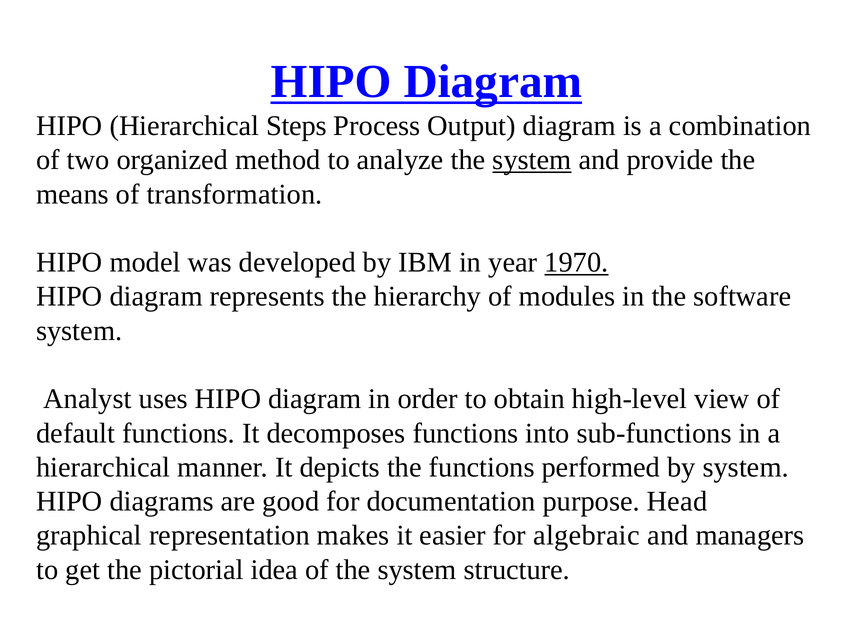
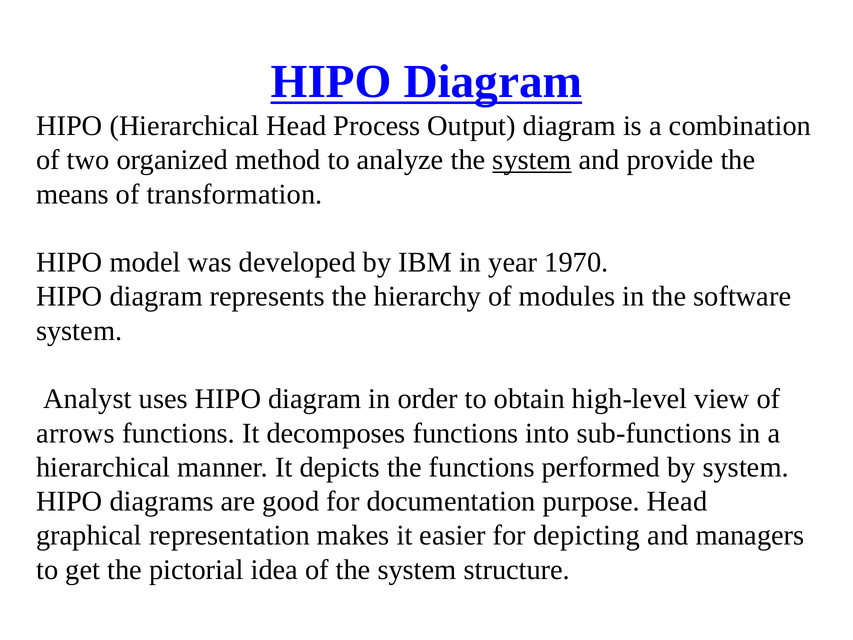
Hierarchical Steps: Steps -> Head
1970 underline: present -> none
default: default -> arrows
algebraic: algebraic -> depicting
